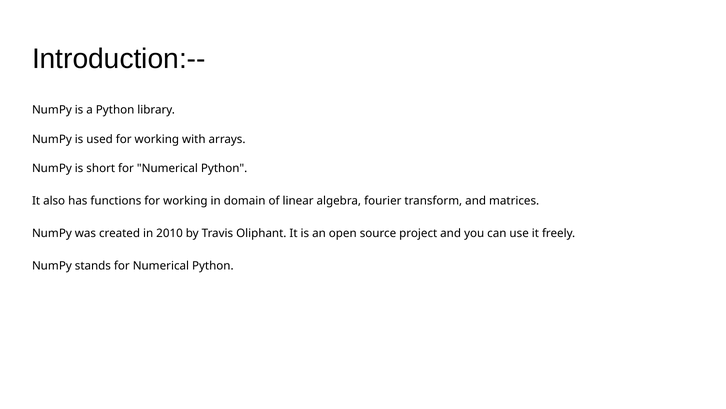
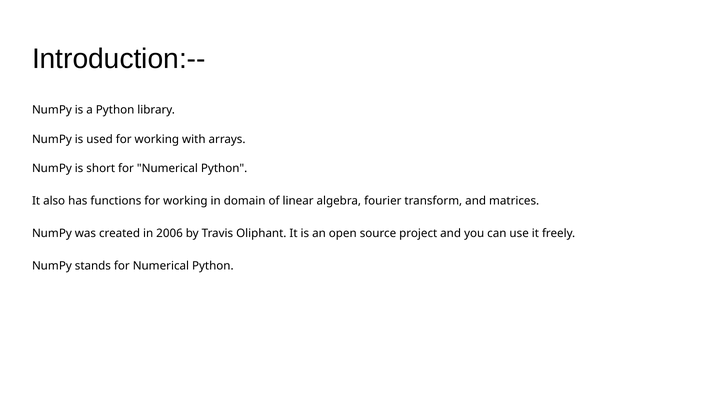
2010: 2010 -> 2006
